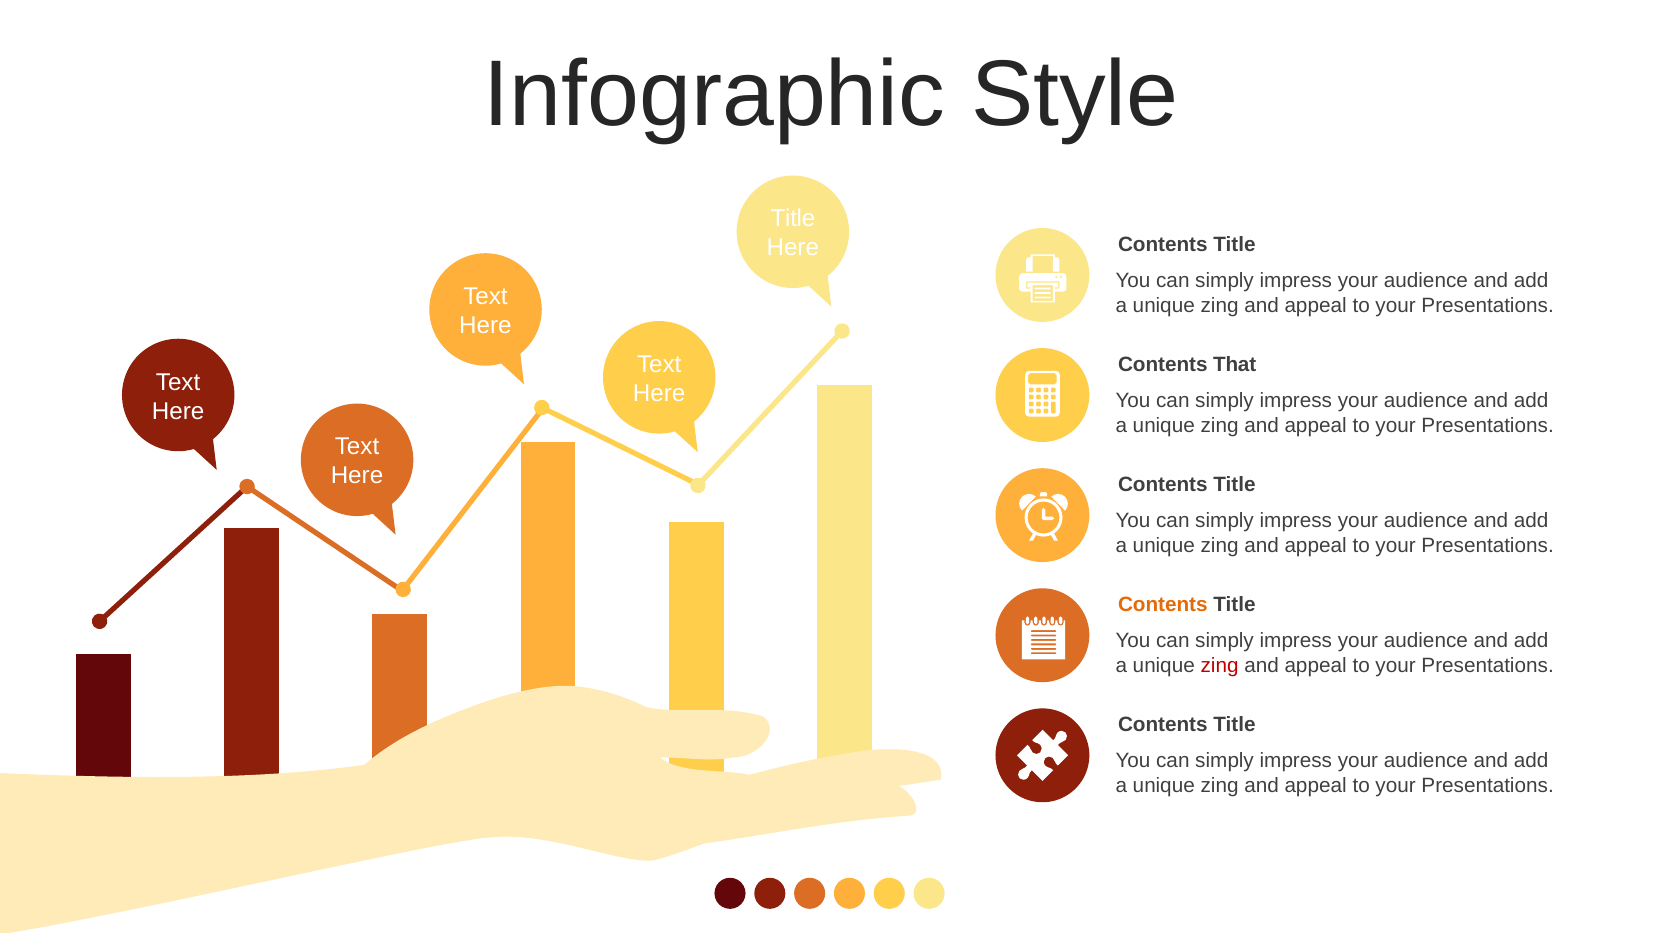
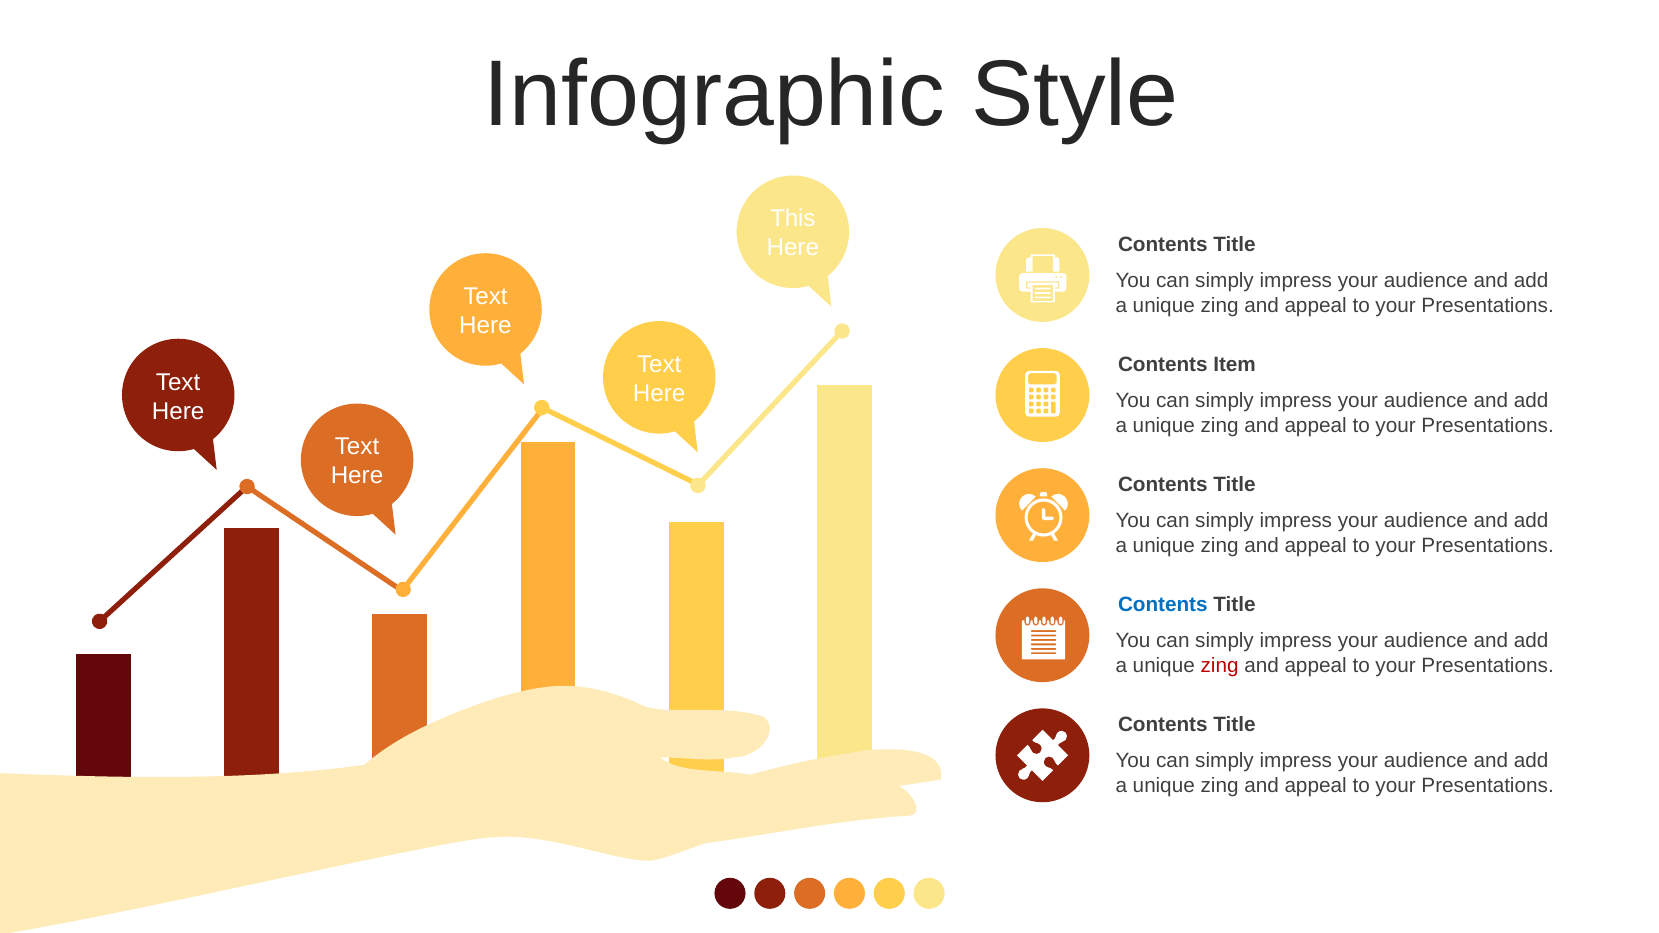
Title at (793, 219): Title -> This
That: That -> Item
Contents at (1163, 605) colour: orange -> blue
